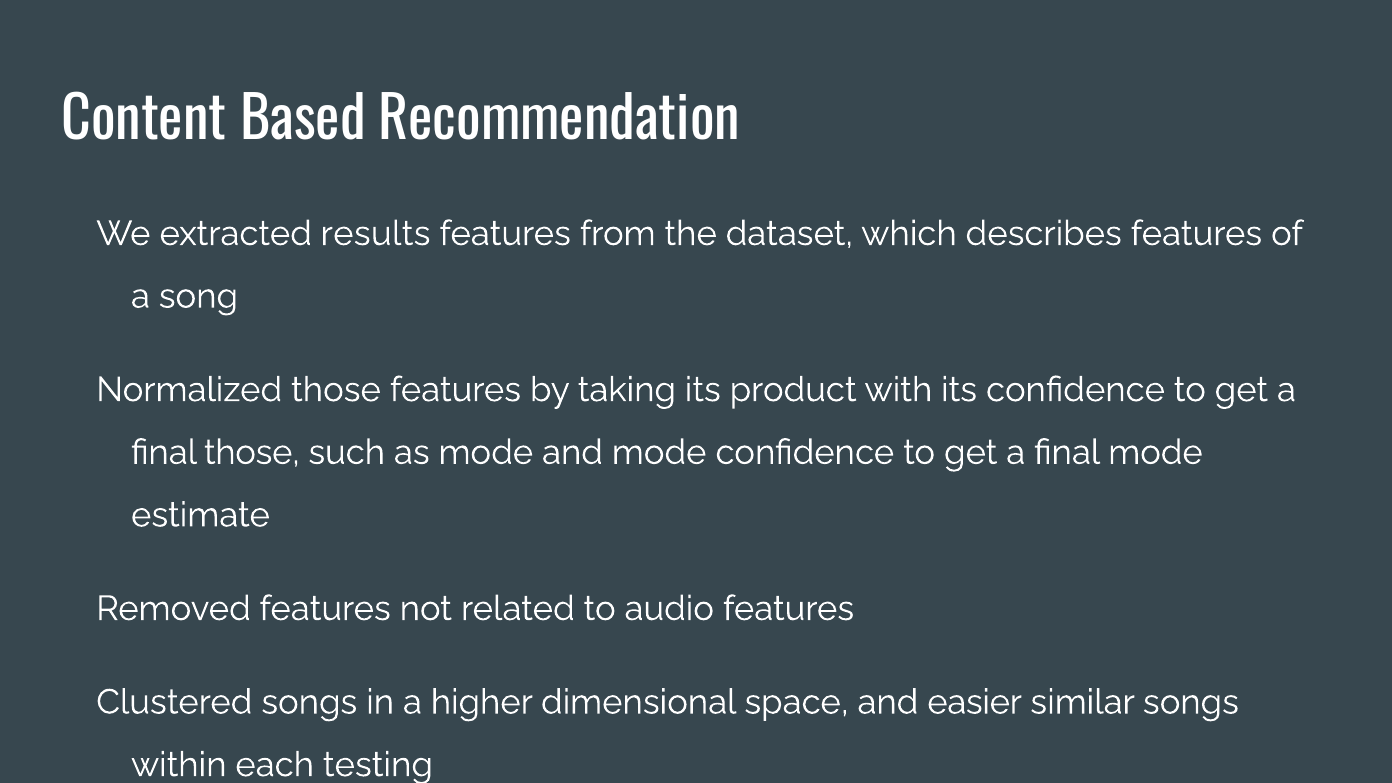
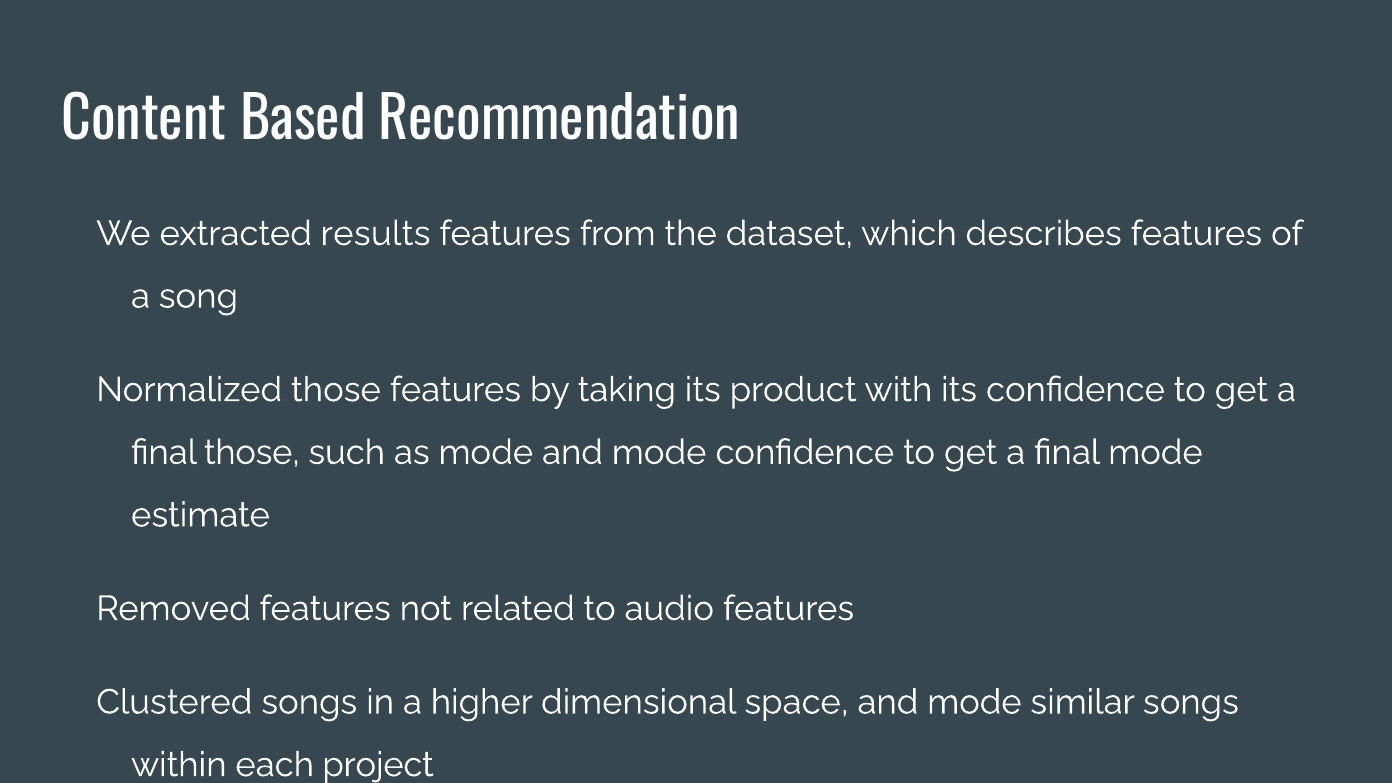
space and easier: easier -> mode
testing: testing -> project
